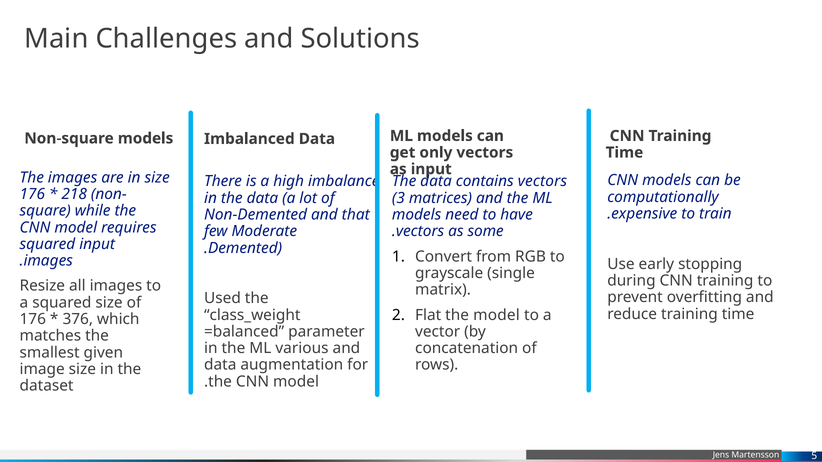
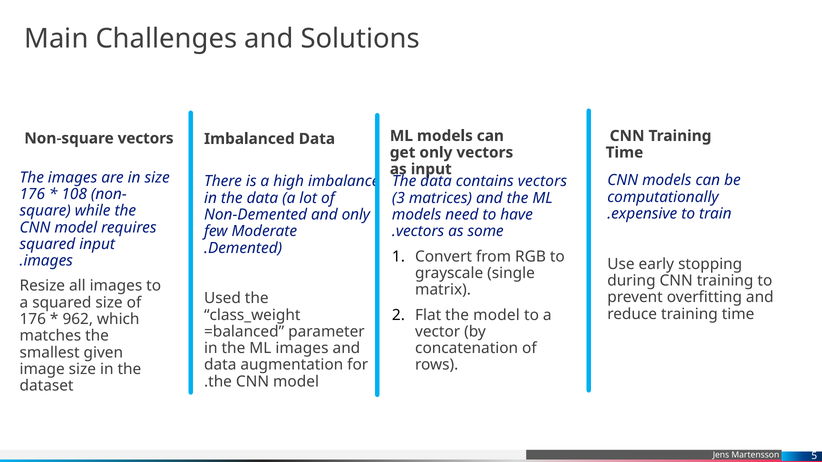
Non-square models: models -> vectors
218: 218 -> 108
and that: that -> only
376: 376 -> 962
ML various: various -> images
